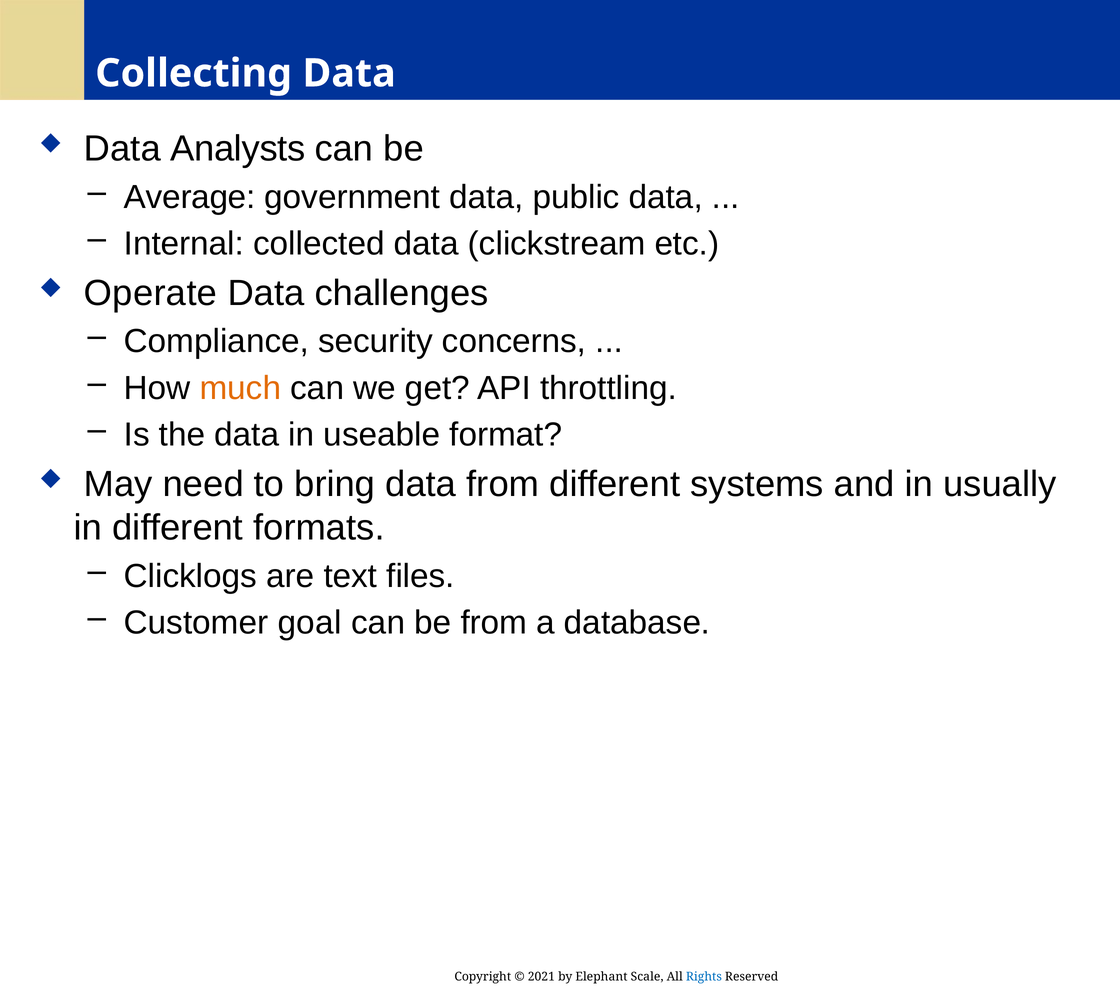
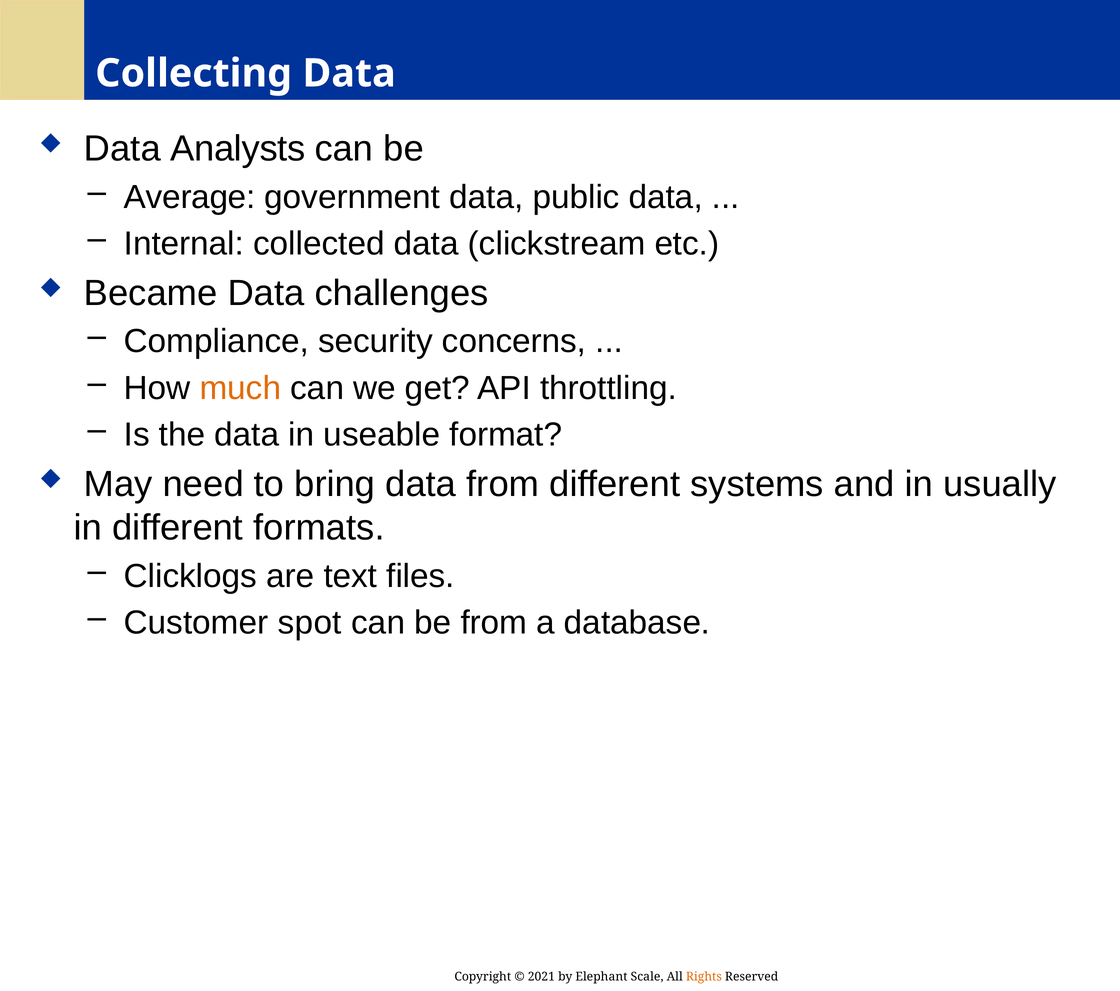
Operate: Operate -> Became
goal: goal -> spot
Rights colour: blue -> orange
